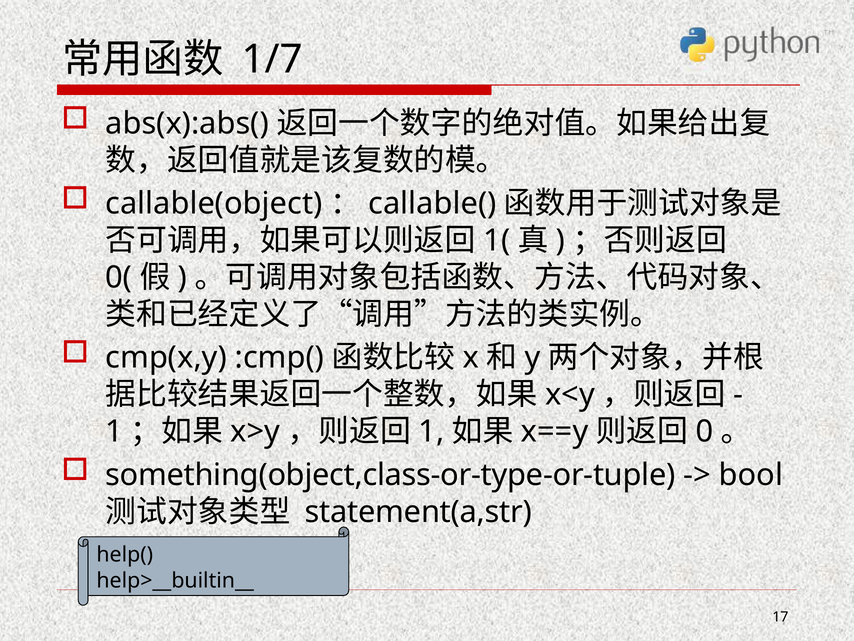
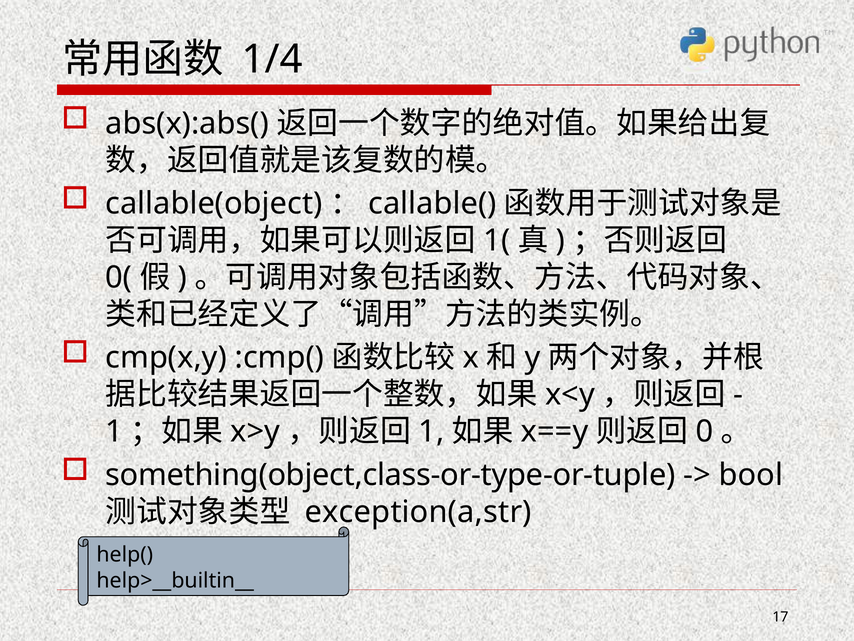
1/7: 1/7 -> 1/4
statement(a,str: statement(a,str -> exception(a,str
